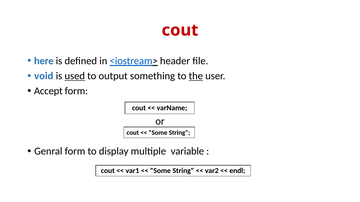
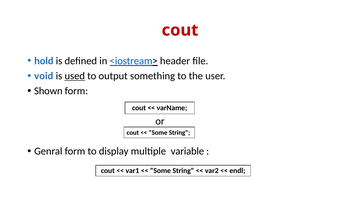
here: here -> hold
the underline: present -> none
Accept: Accept -> Shown
